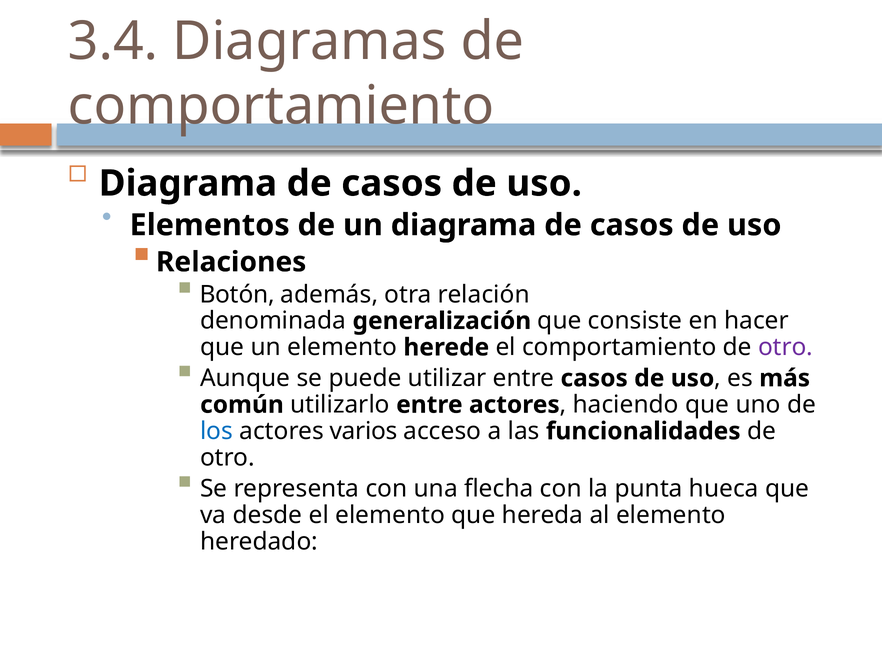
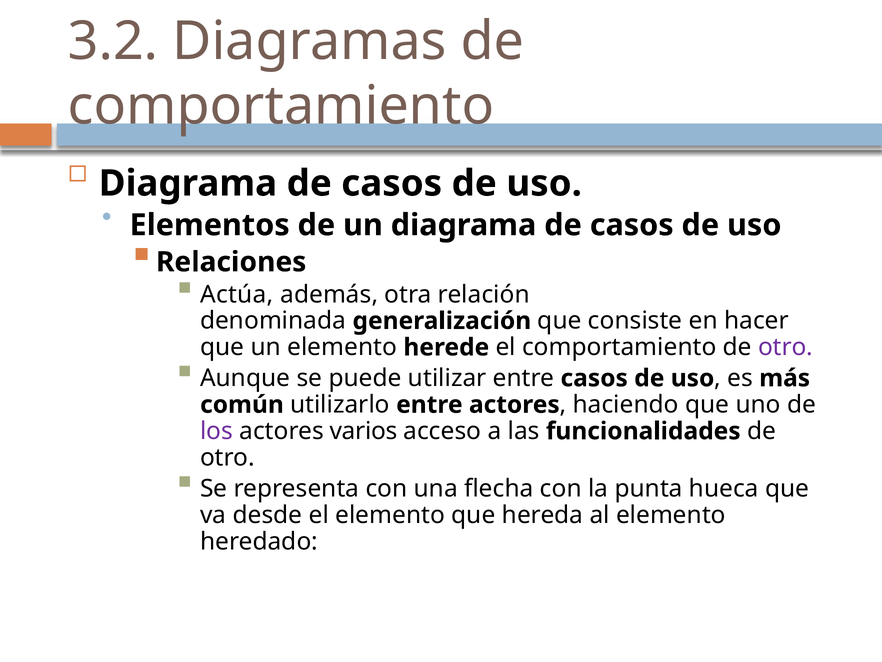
3.4: 3.4 -> 3.2
Botón: Botón -> Actúa
los colour: blue -> purple
